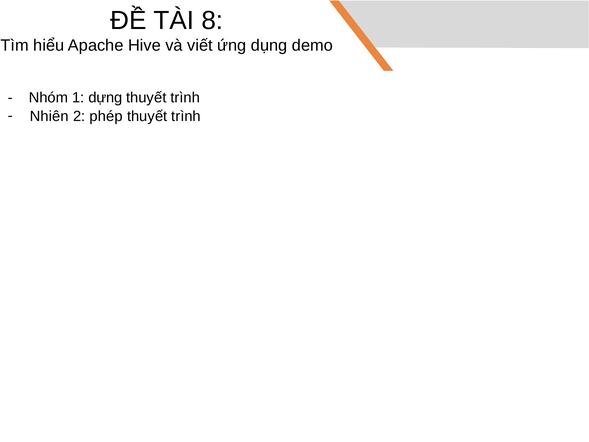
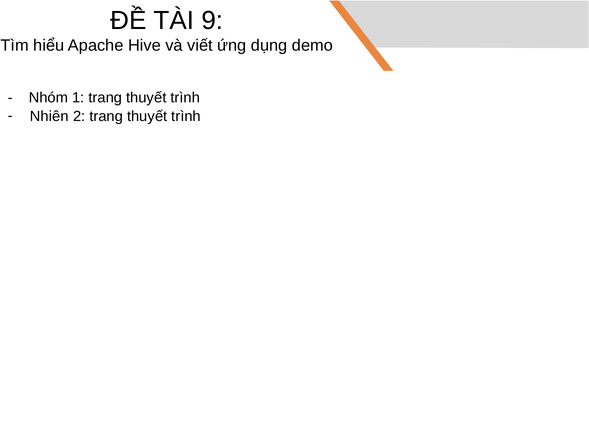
8: 8 -> 9
1 dựng: dựng -> trang
2 phép: phép -> trang
